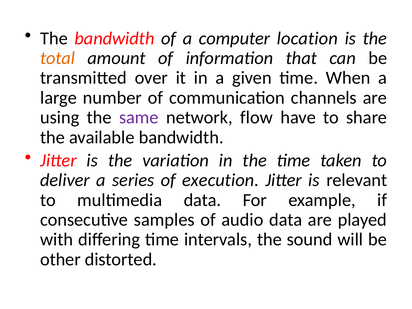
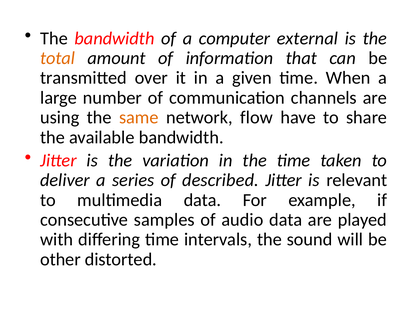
location: location -> external
same colour: purple -> orange
execution: execution -> described
